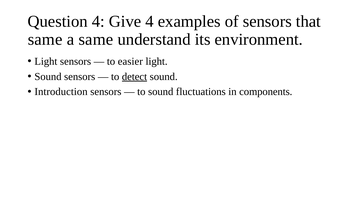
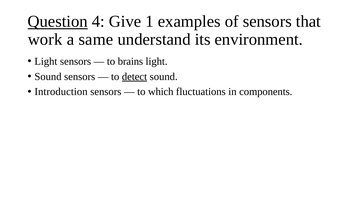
Question underline: none -> present
Give 4: 4 -> 1
same at (45, 39): same -> work
easier: easier -> brains
to sound: sound -> which
